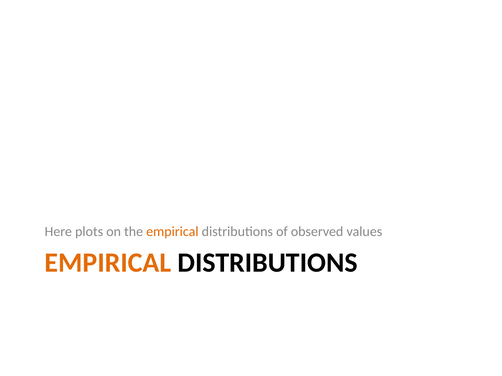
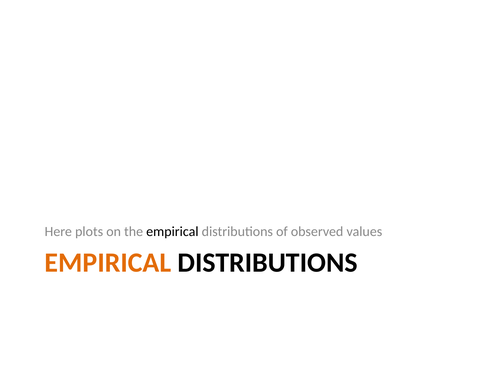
empirical at (172, 232) colour: orange -> black
